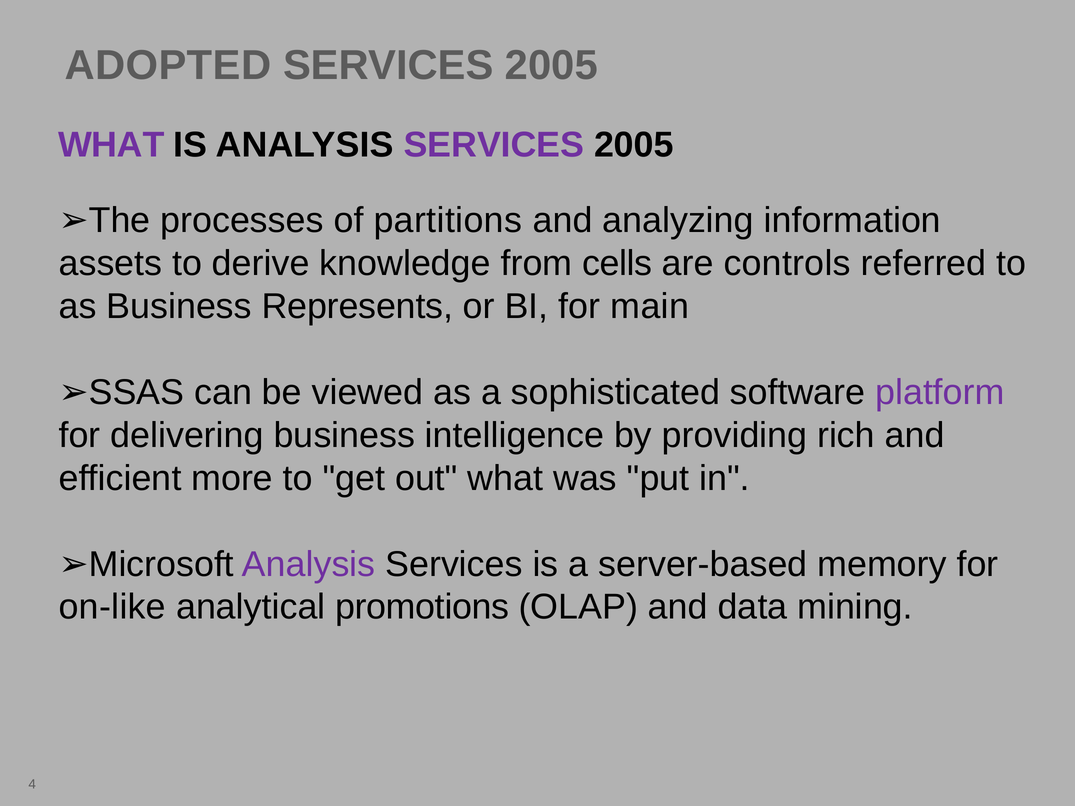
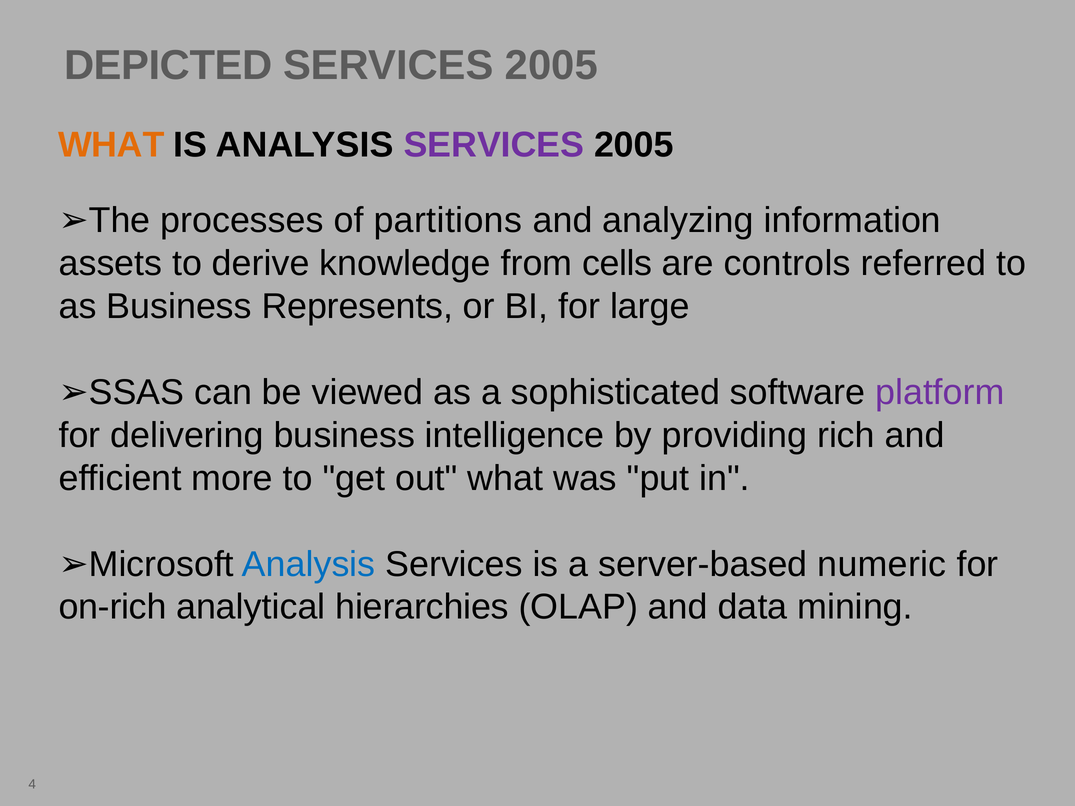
ADOPTED: ADOPTED -> DEPICTED
WHAT at (111, 145) colour: purple -> orange
main: main -> large
Analysis at (309, 564) colour: purple -> blue
memory: memory -> numeric
on-like: on-like -> on-rich
promotions: promotions -> hierarchies
